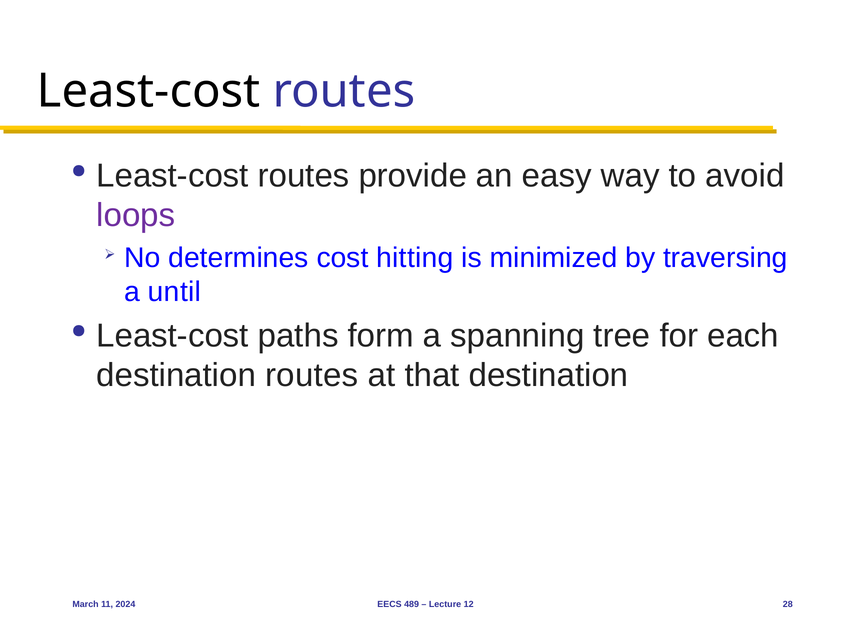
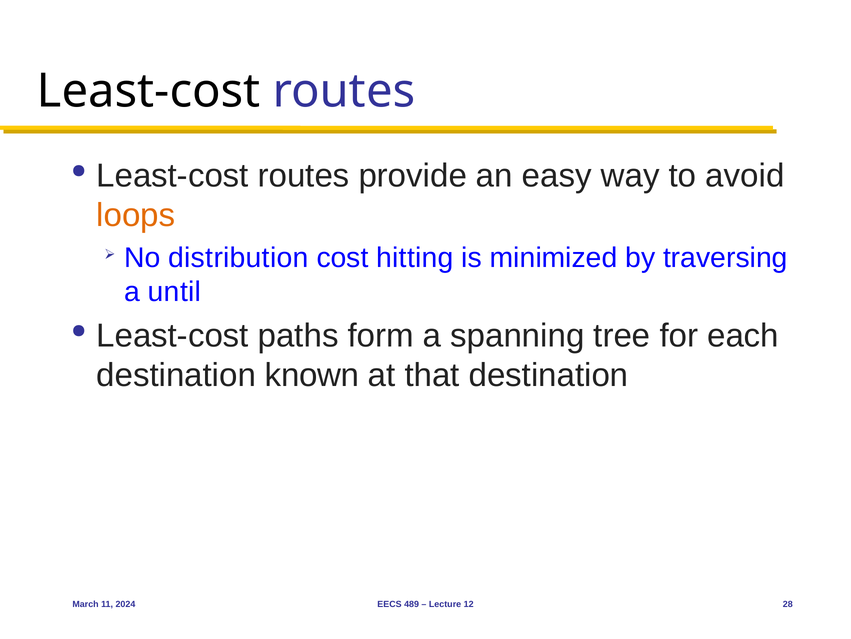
loops colour: purple -> orange
determines: determines -> distribution
destination routes: routes -> known
